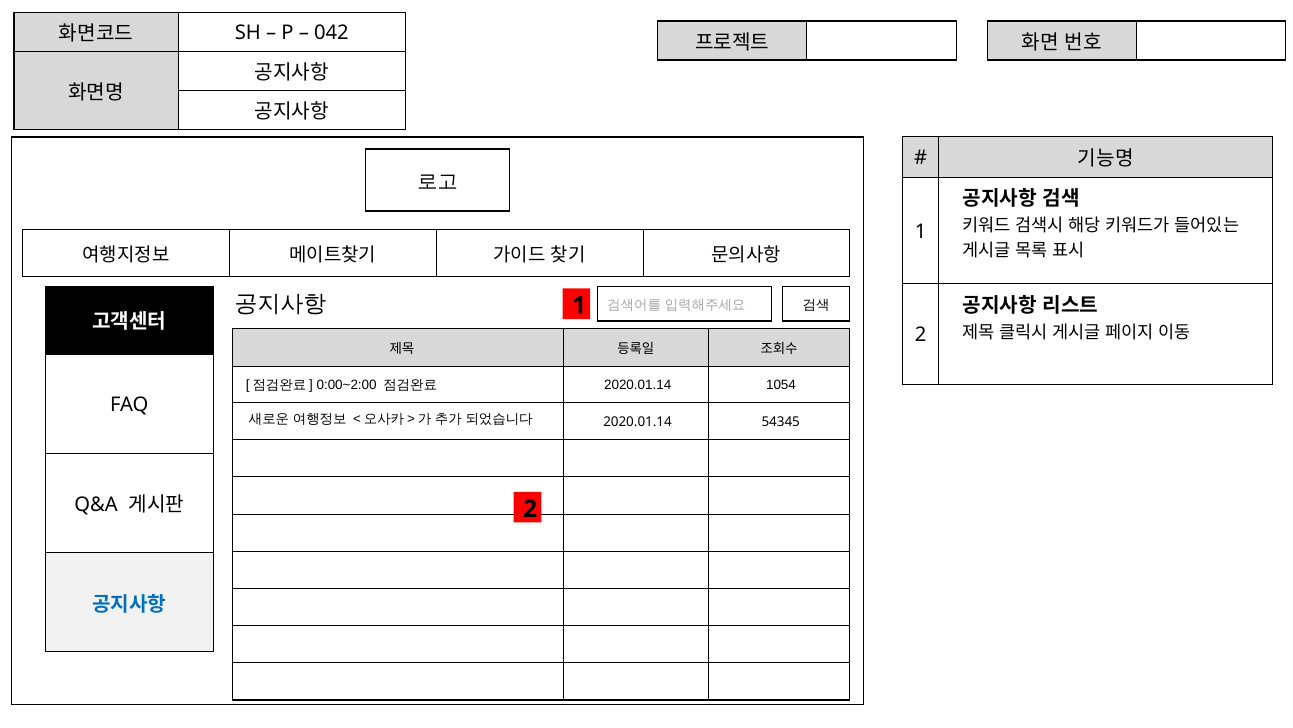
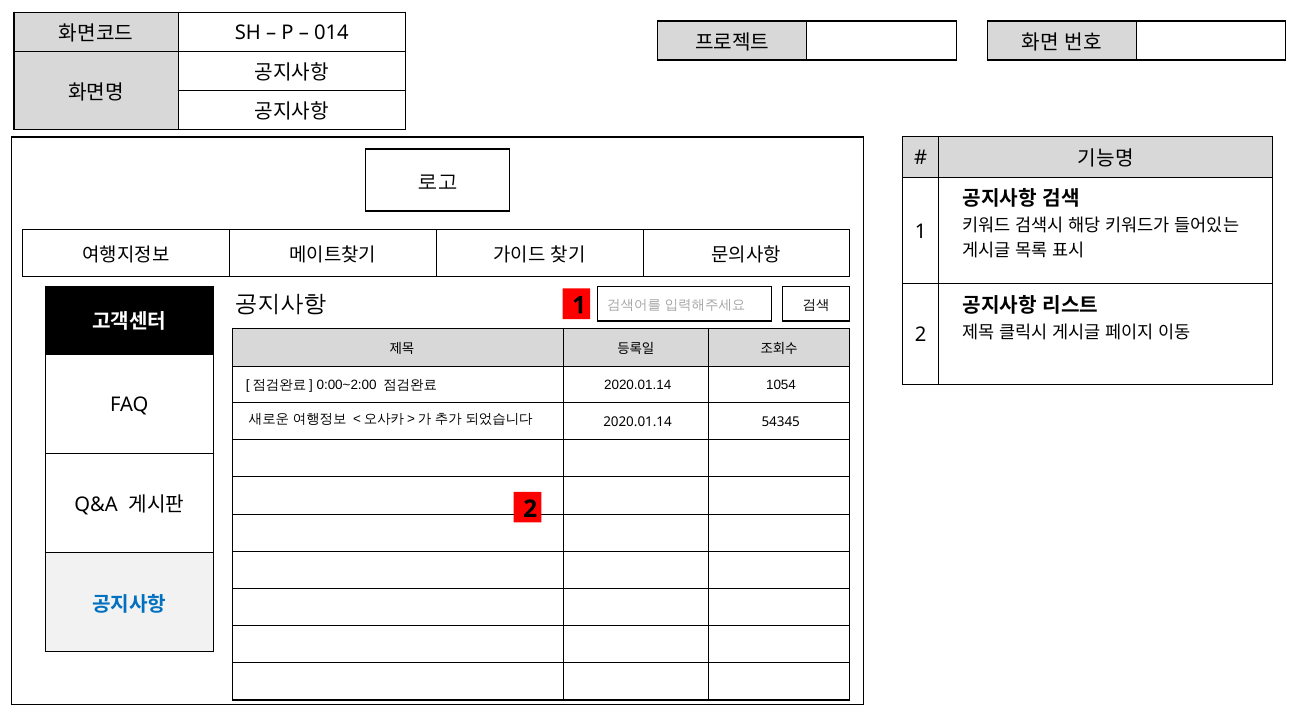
042: 042 -> 014
